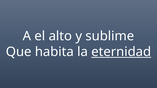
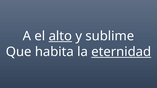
alto underline: none -> present
